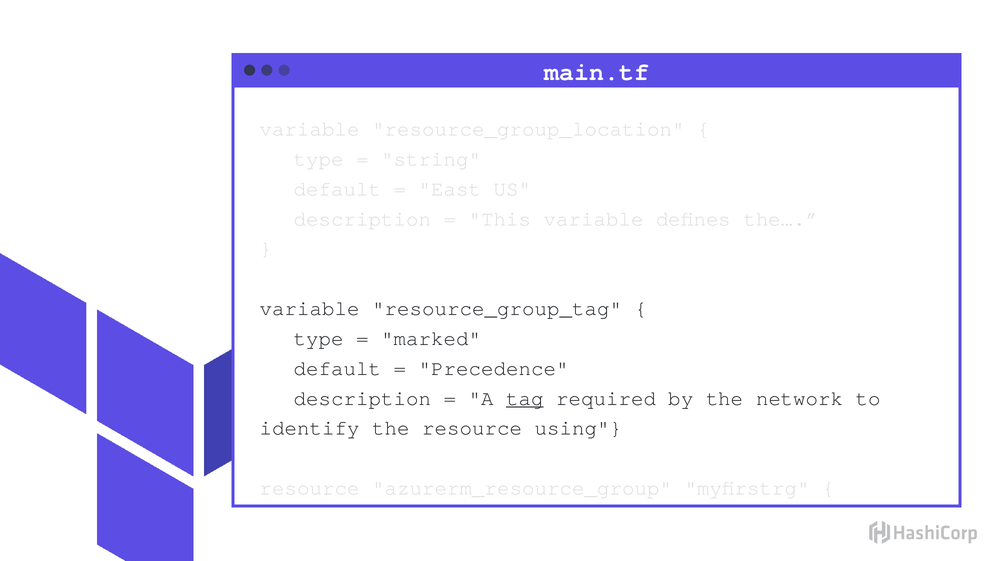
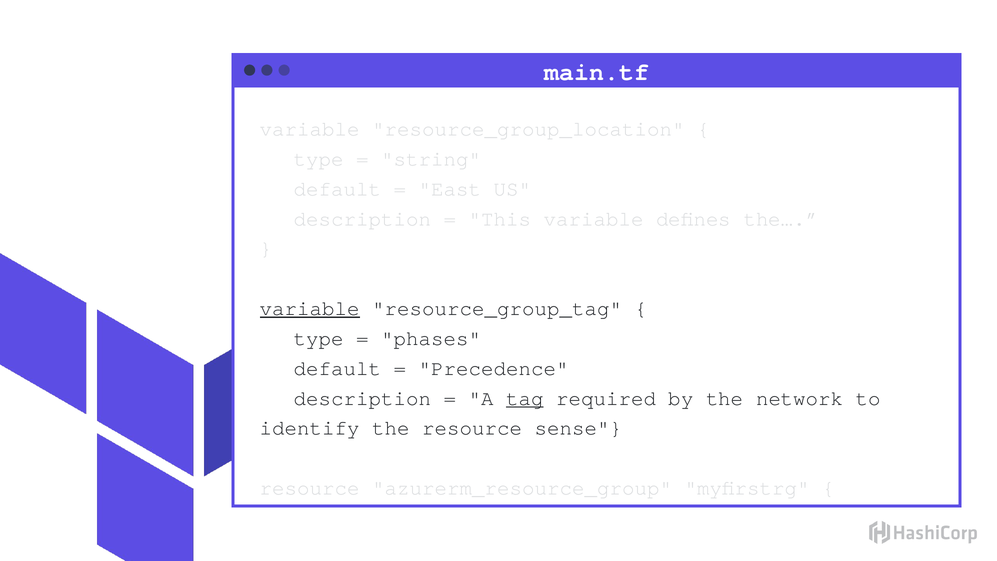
variable at (310, 308) underline: none -> present
marked: marked -> phases
using: using -> sense
